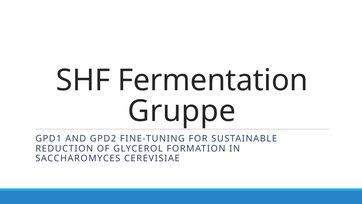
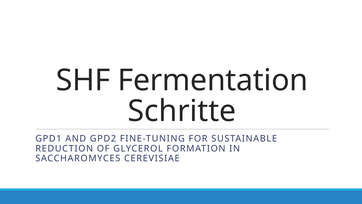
Gruppe: Gruppe -> Schritte
